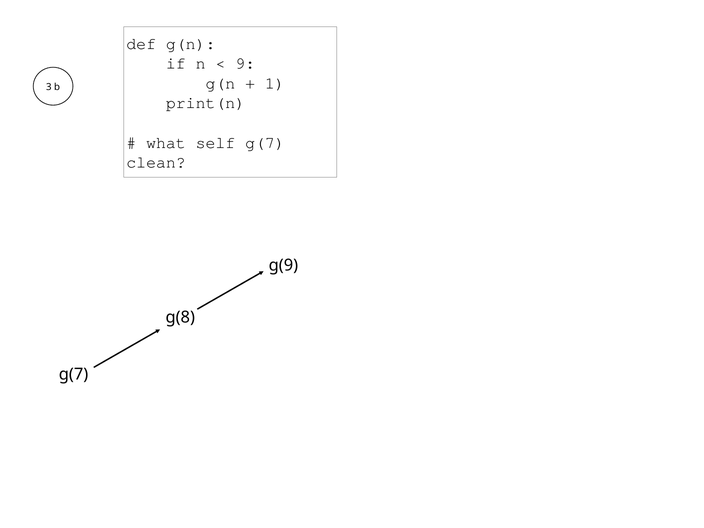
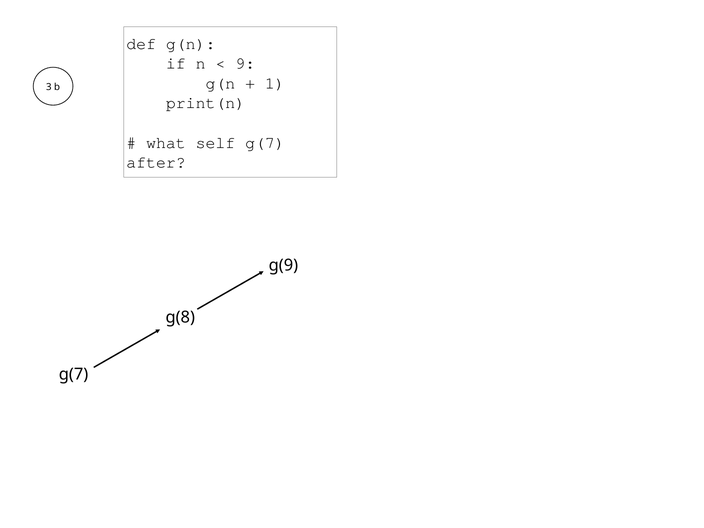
clean: clean -> after
